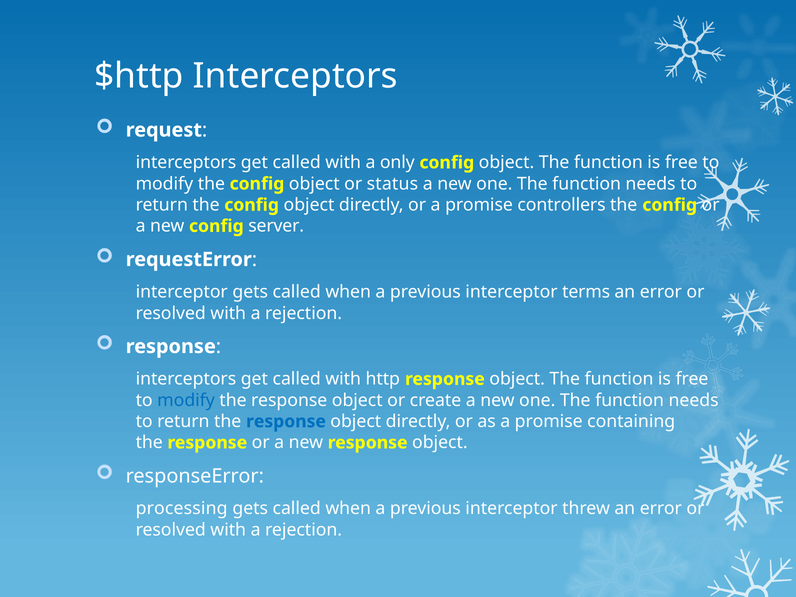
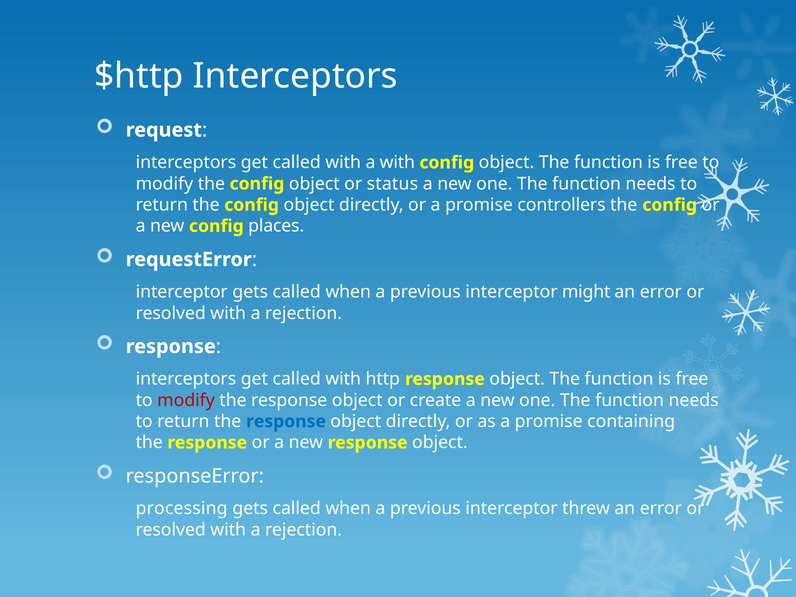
a only: only -> with
server: server -> places
terms: terms -> might
modify at (186, 400) colour: blue -> red
